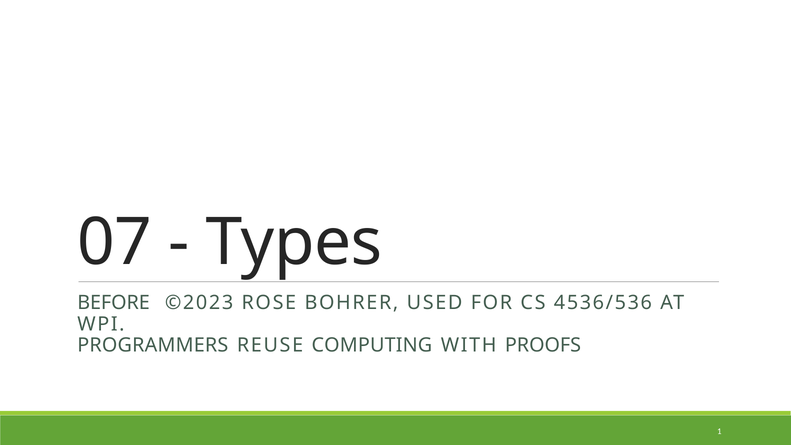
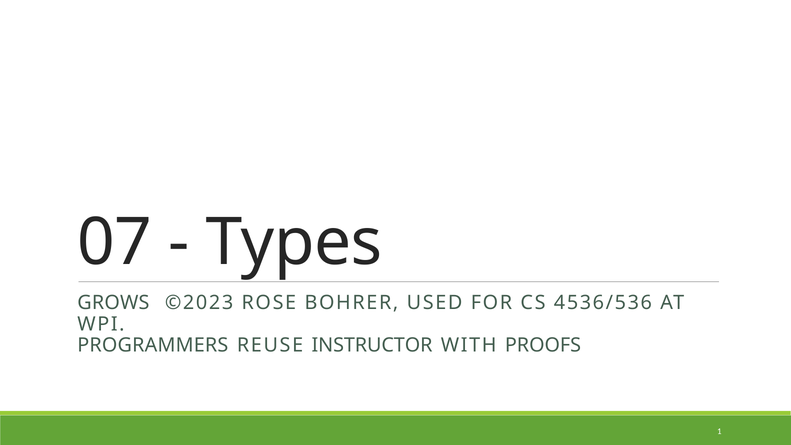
BEFORE: BEFORE -> GROWS
COMPUTING: COMPUTING -> INSTRUCTOR
